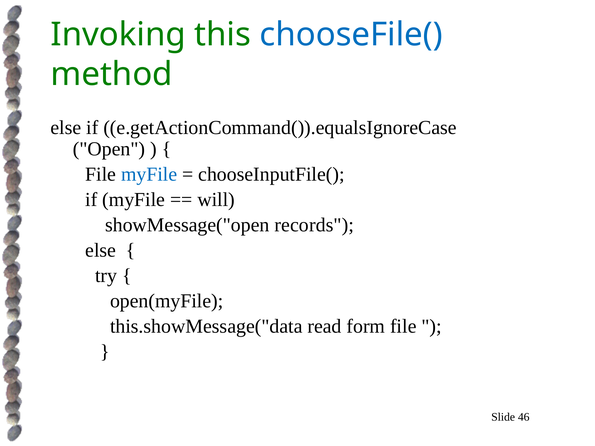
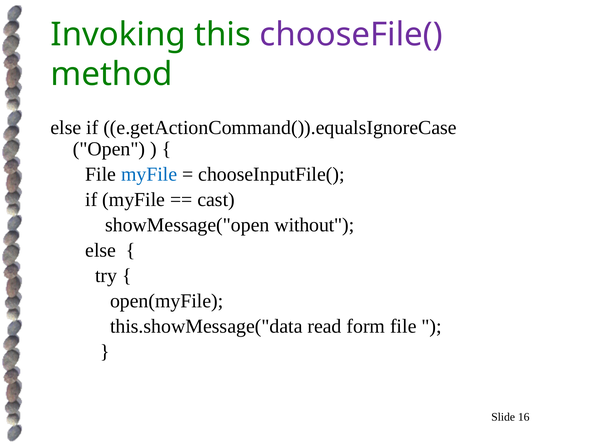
chooseFile( colour: blue -> purple
will: will -> cast
records: records -> without
46: 46 -> 16
